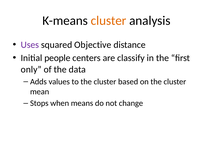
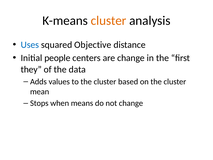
Uses colour: purple -> blue
are classify: classify -> change
only: only -> they
